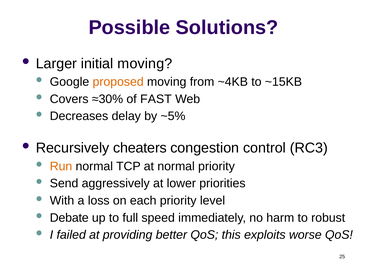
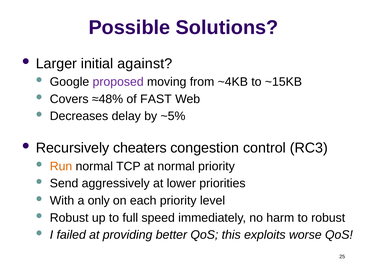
initial moving: moving -> against
proposed colour: orange -> purple
≈30%: ≈30% -> ≈48%
loss: loss -> only
Debate at (69, 217): Debate -> Robust
